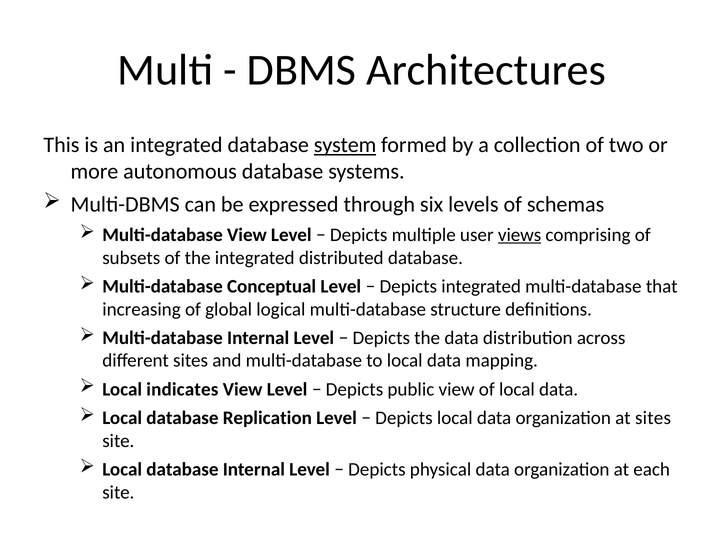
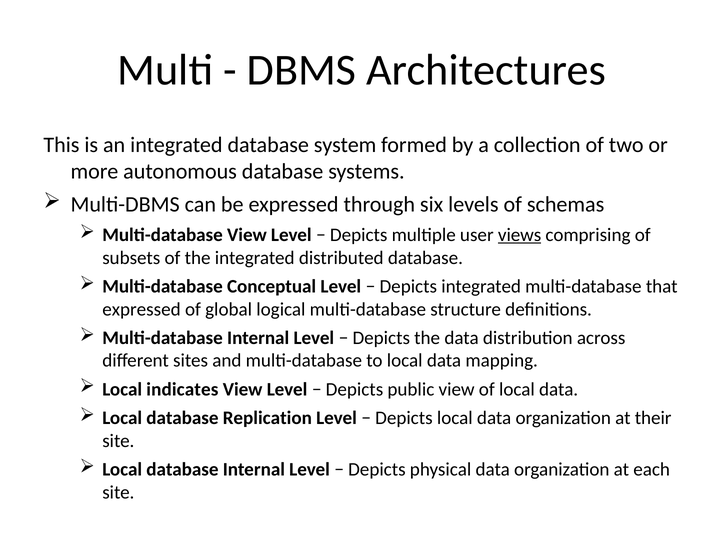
system underline: present -> none
increasing at (142, 309): increasing -> expressed
at sites: sites -> their
